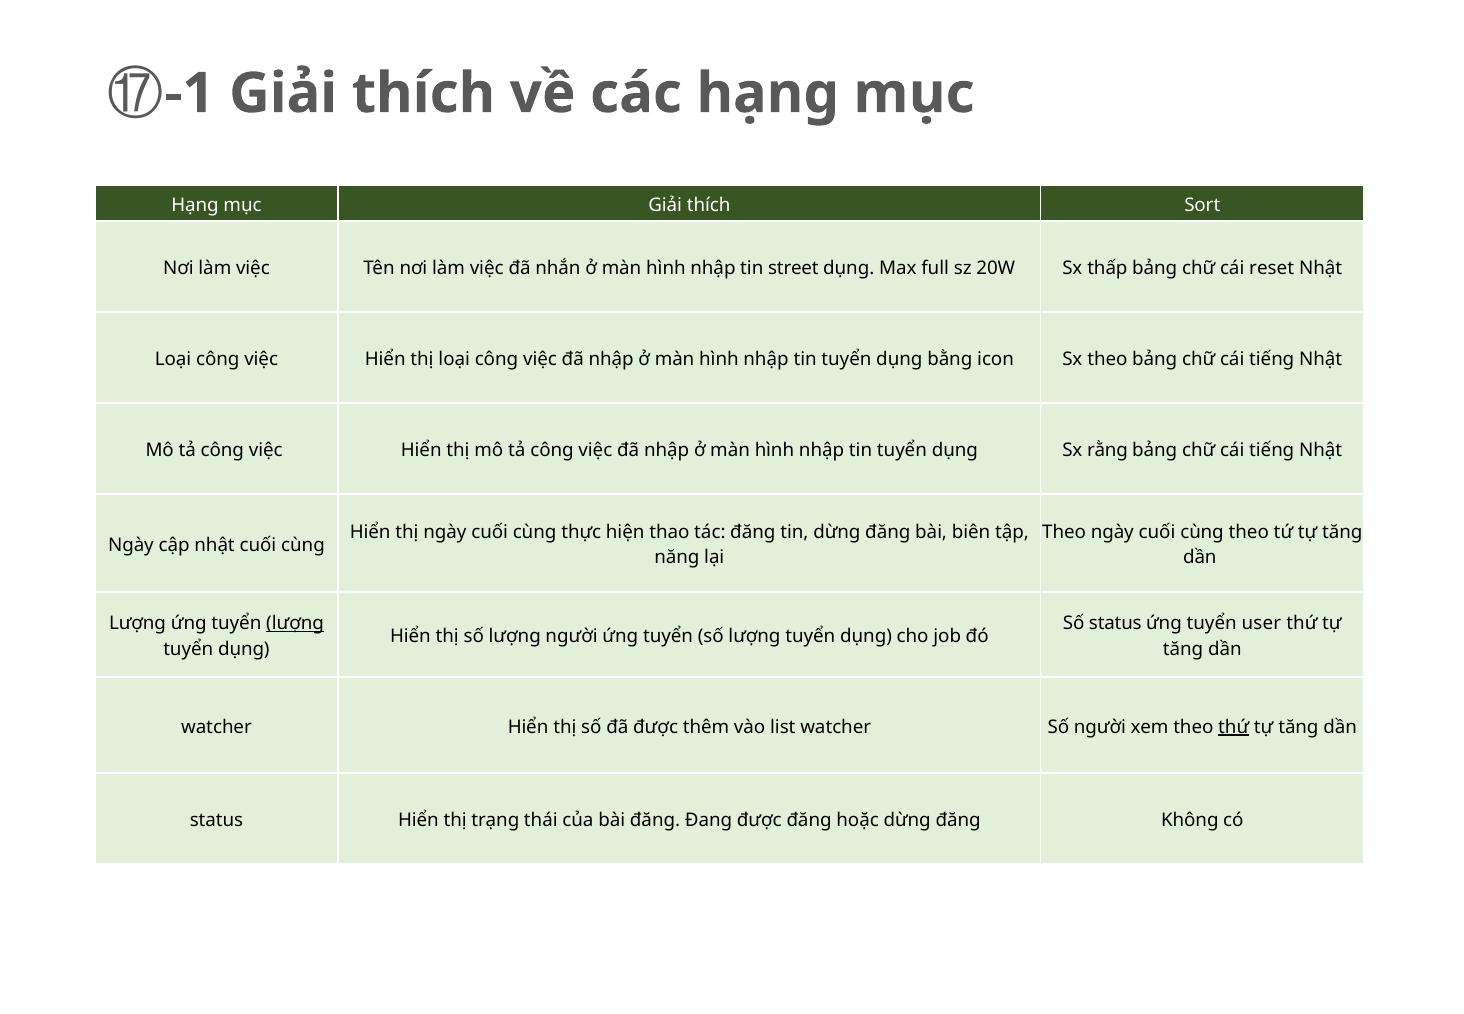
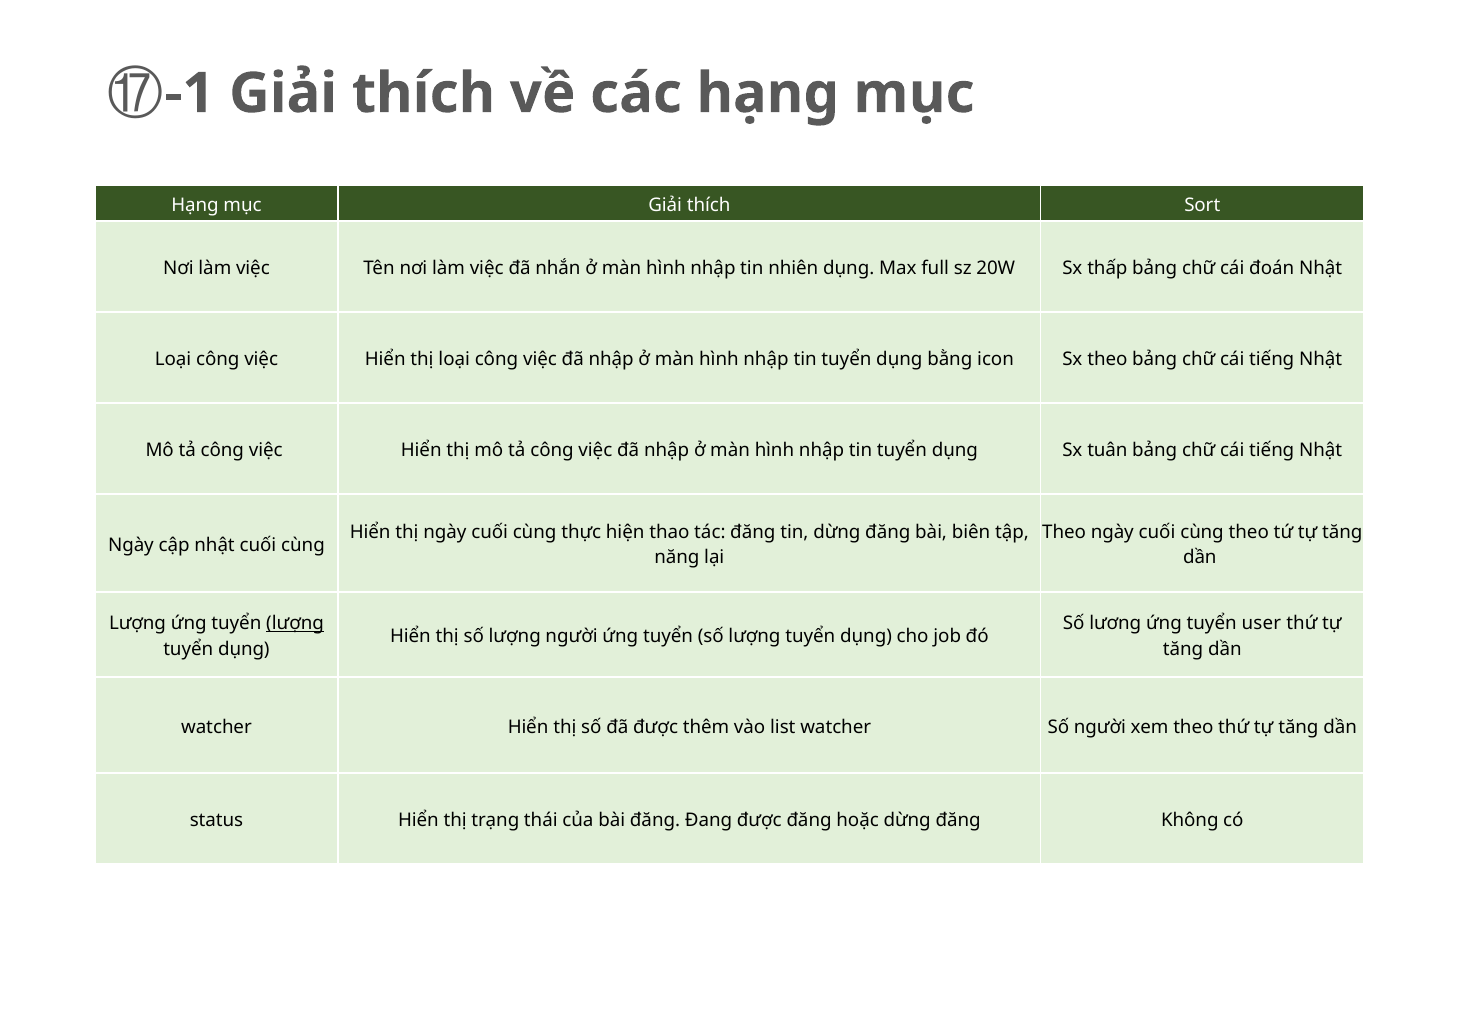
street: street -> nhiên
reset: reset -> đoán
rằng: rằng -> tuân
Số status: status -> lương
thứ at (1234, 727) underline: present -> none
